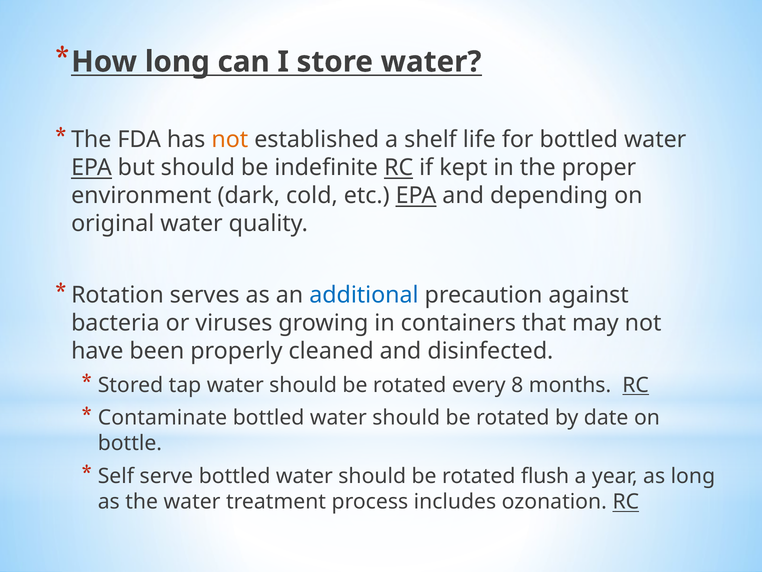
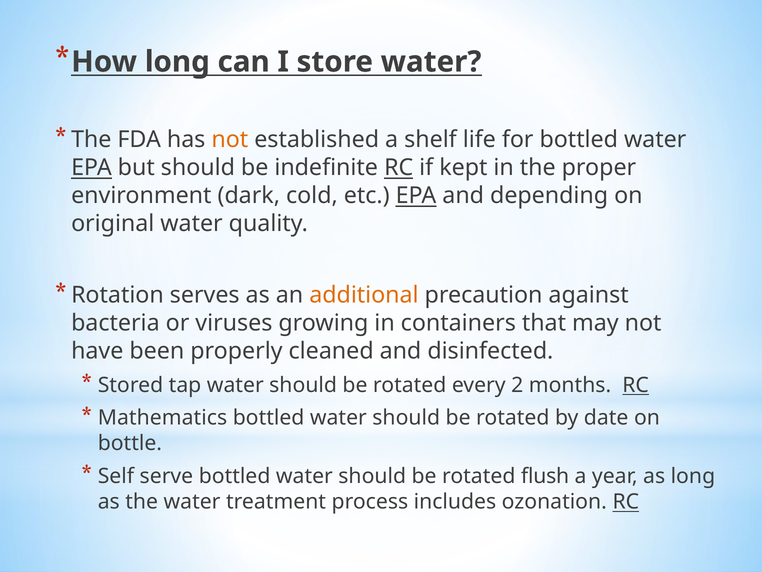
additional colour: blue -> orange
8: 8 -> 2
Contaminate: Contaminate -> Mathematics
